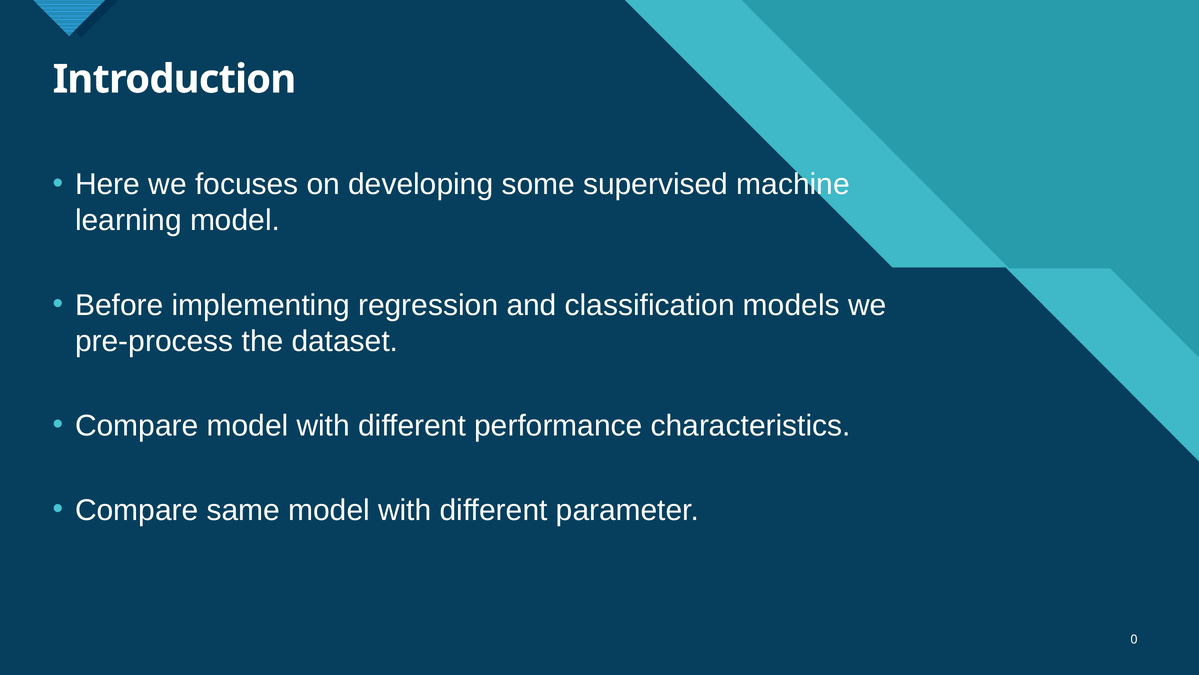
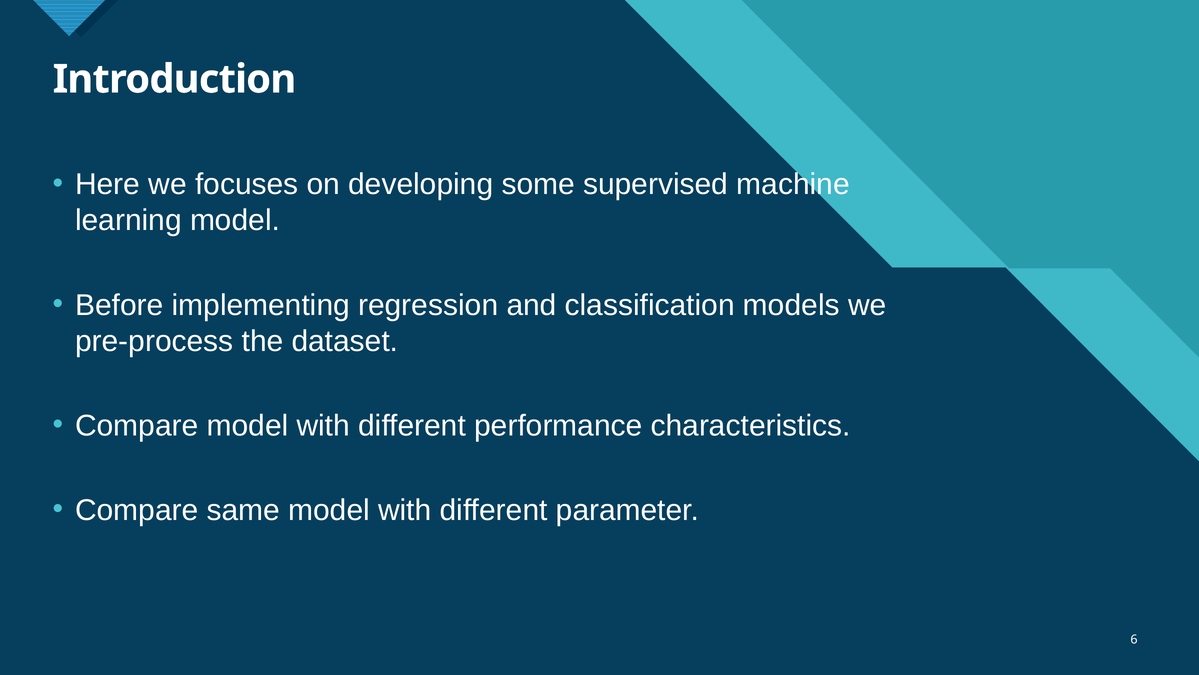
0: 0 -> 6
